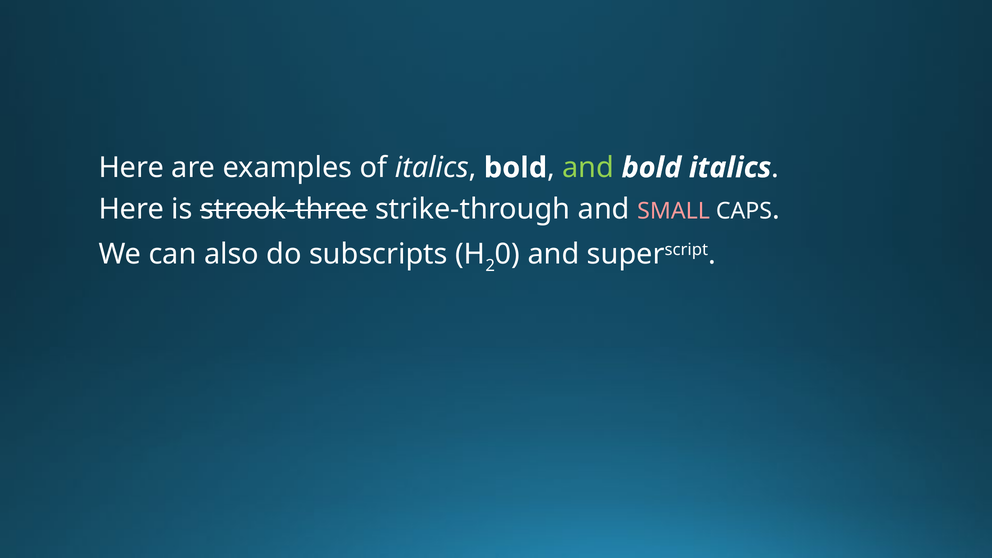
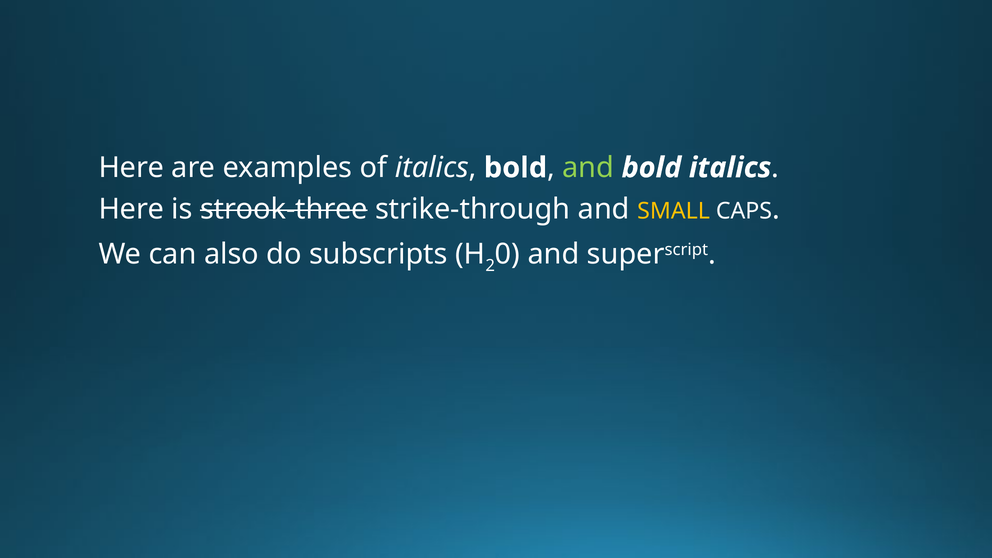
SMALL colour: pink -> yellow
